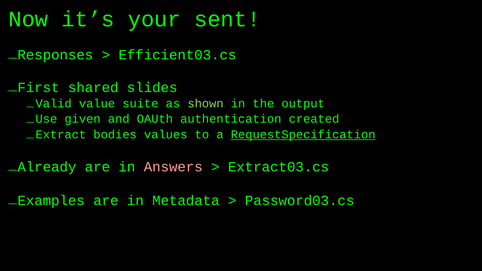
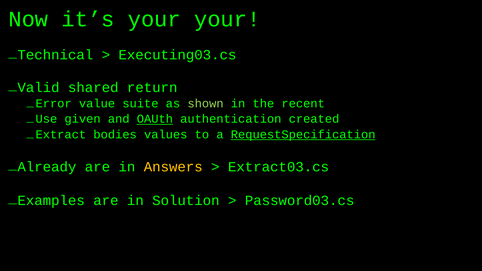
your sent: sent -> your
Responses: Responses -> Technical
Efficient03.cs: Efficient03.cs -> Executing03.cs
First: First -> Valid
slides: slides -> return
Valid: Valid -> Error
output: output -> recent
OAUth underline: none -> present
Answers colour: pink -> yellow
Metadata: Metadata -> Solution
